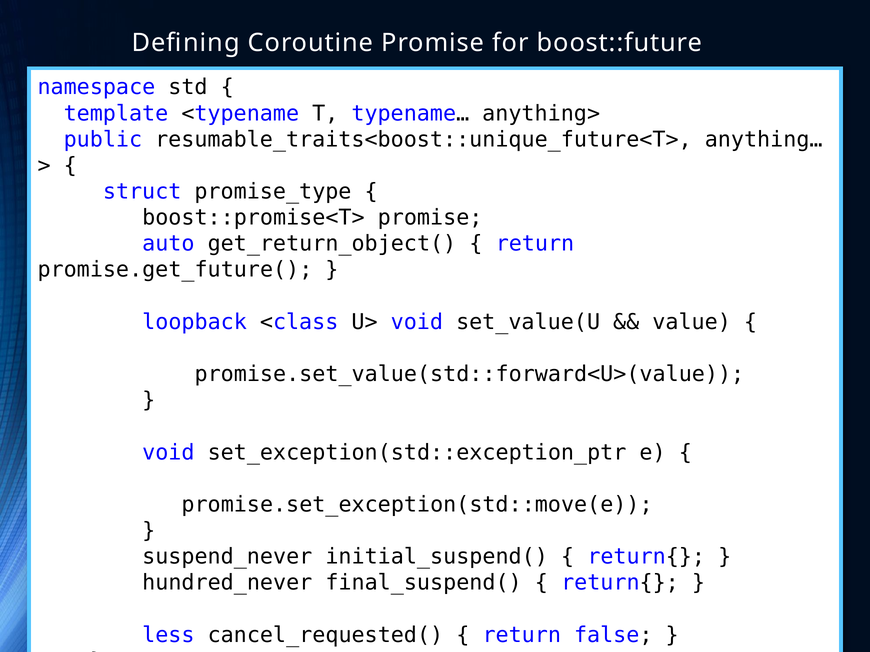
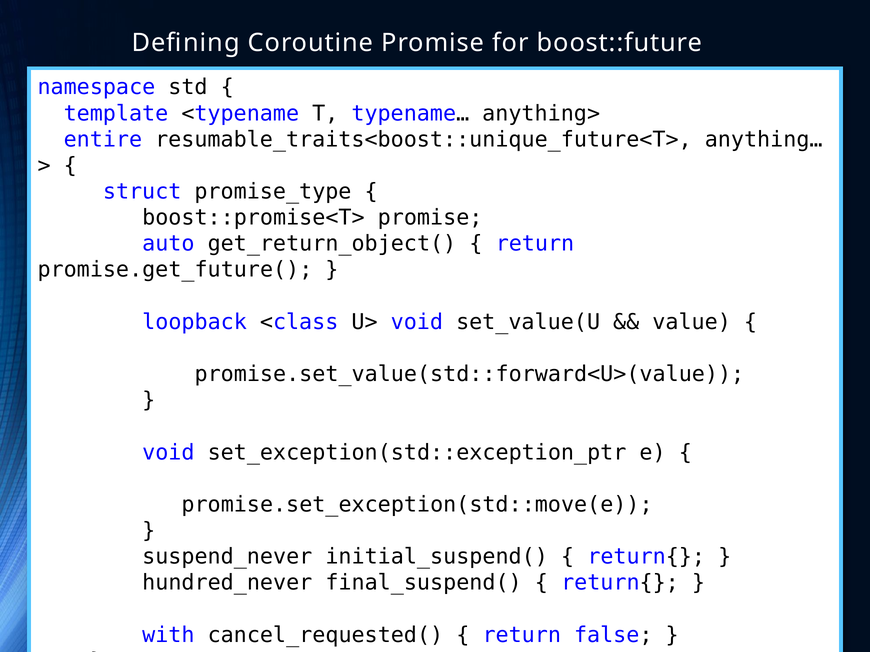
public: public -> entire
less: less -> with
